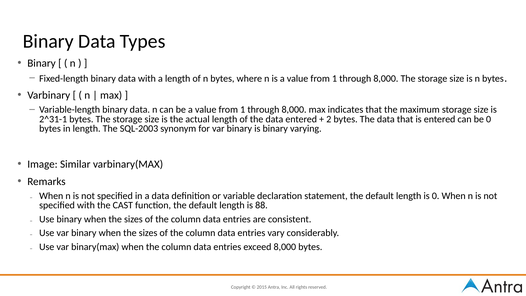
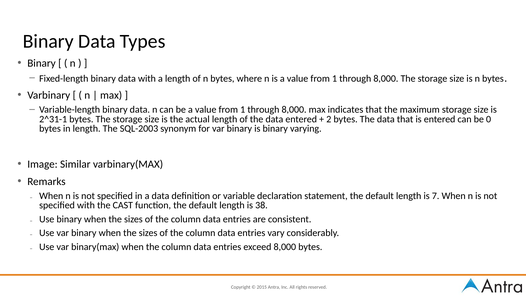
is 0: 0 -> 7
88: 88 -> 38
